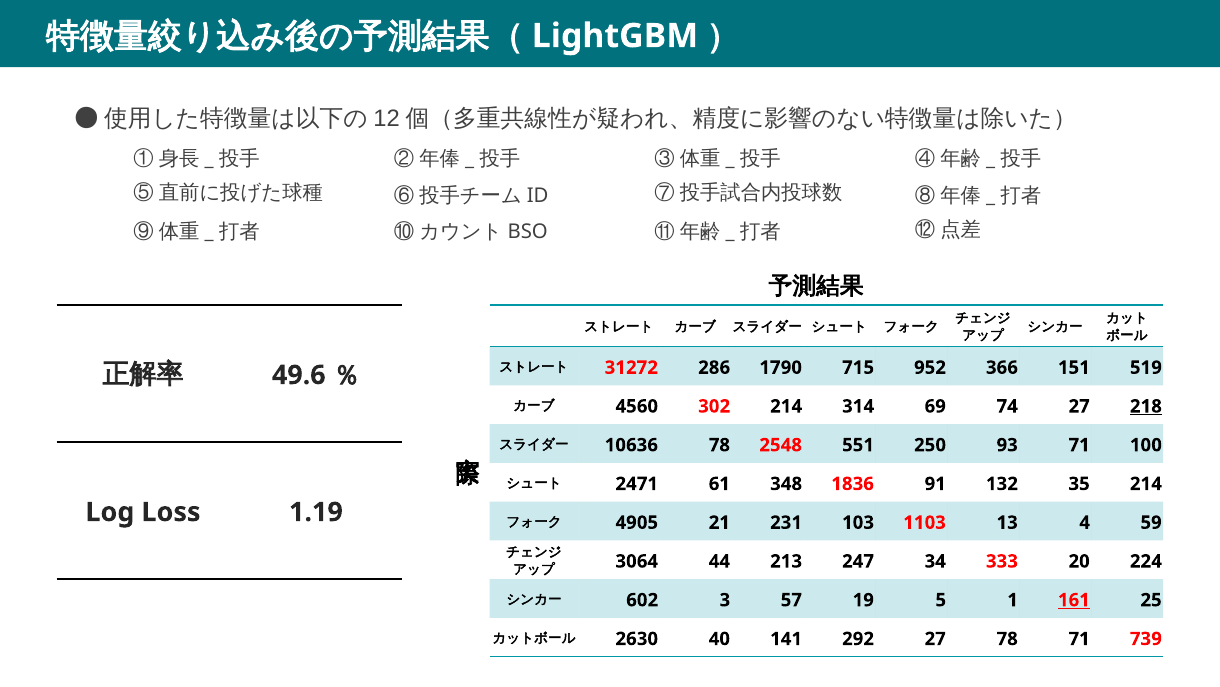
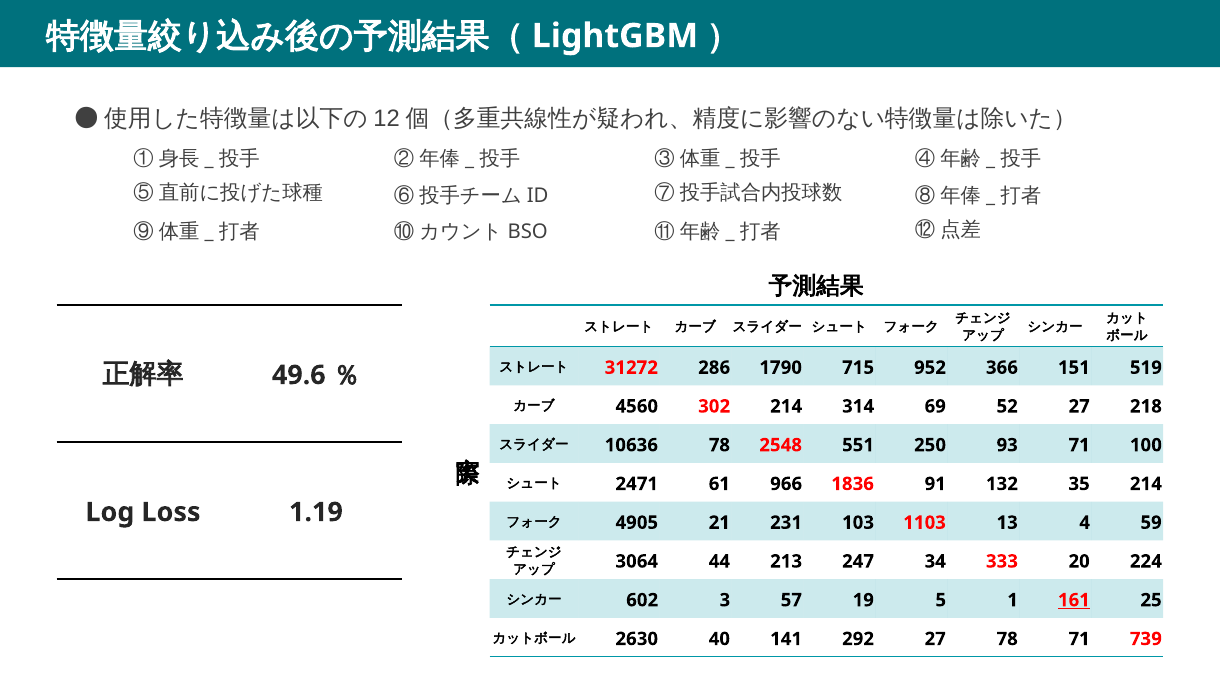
74: 74 -> 52
218 underline: present -> none
348: 348 -> 966
